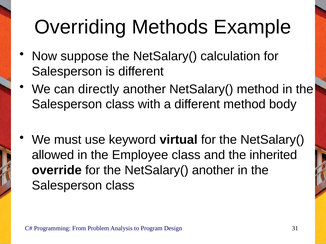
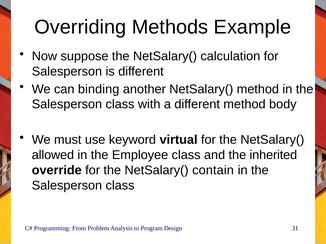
directly: directly -> binding
NetSalary( another: another -> contain
